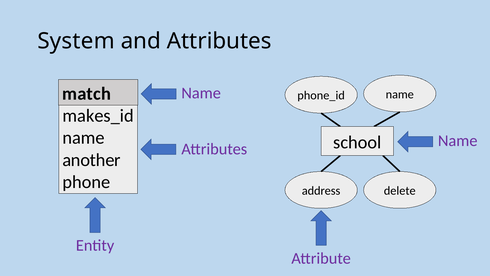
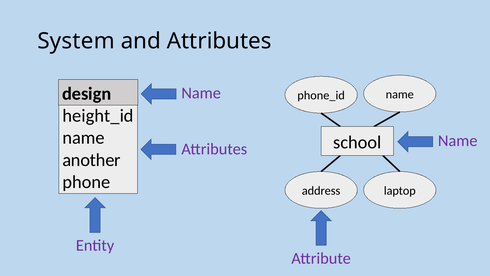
match: match -> design
makes_id: makes_id -> height_id
delete: delete -> laptop
